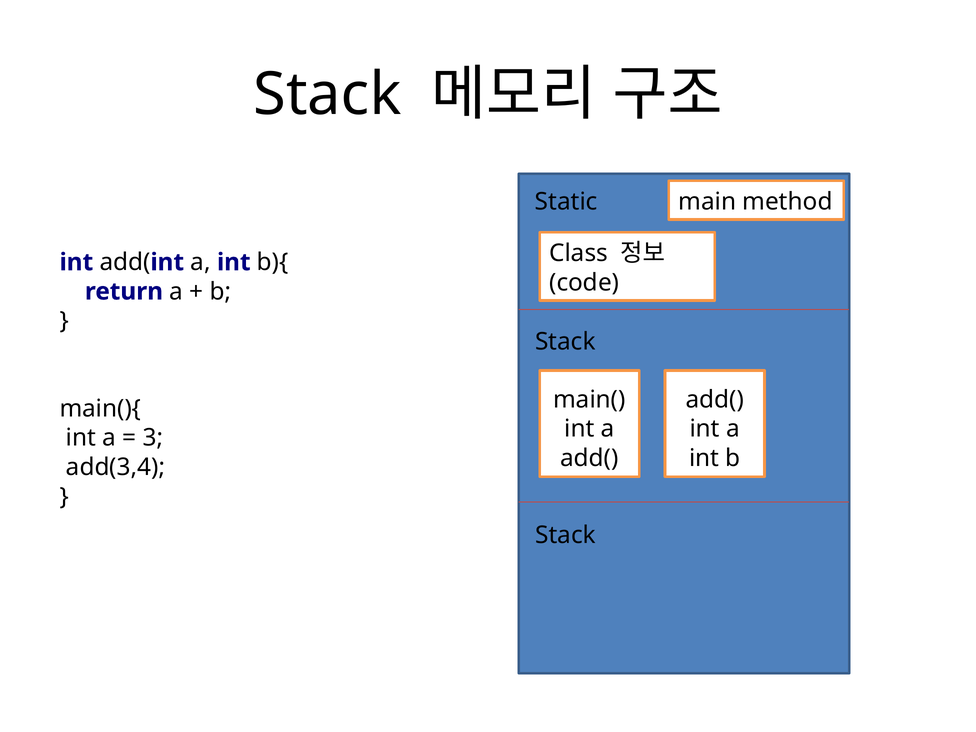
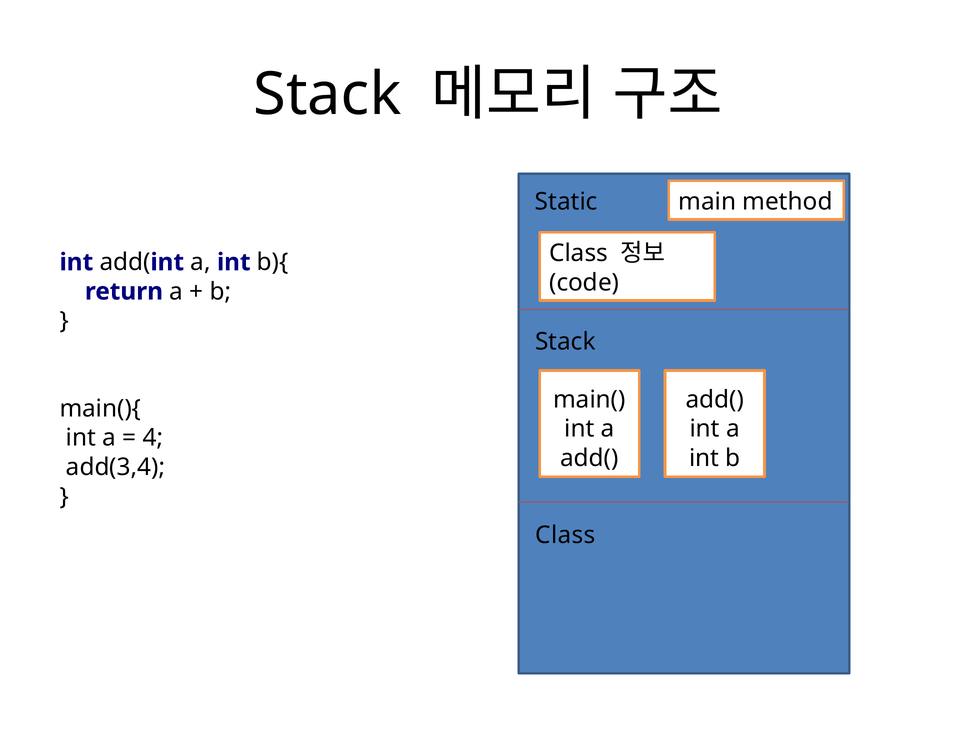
3: 3 -> 4
Stack at (566, 535): Stack -> Class
